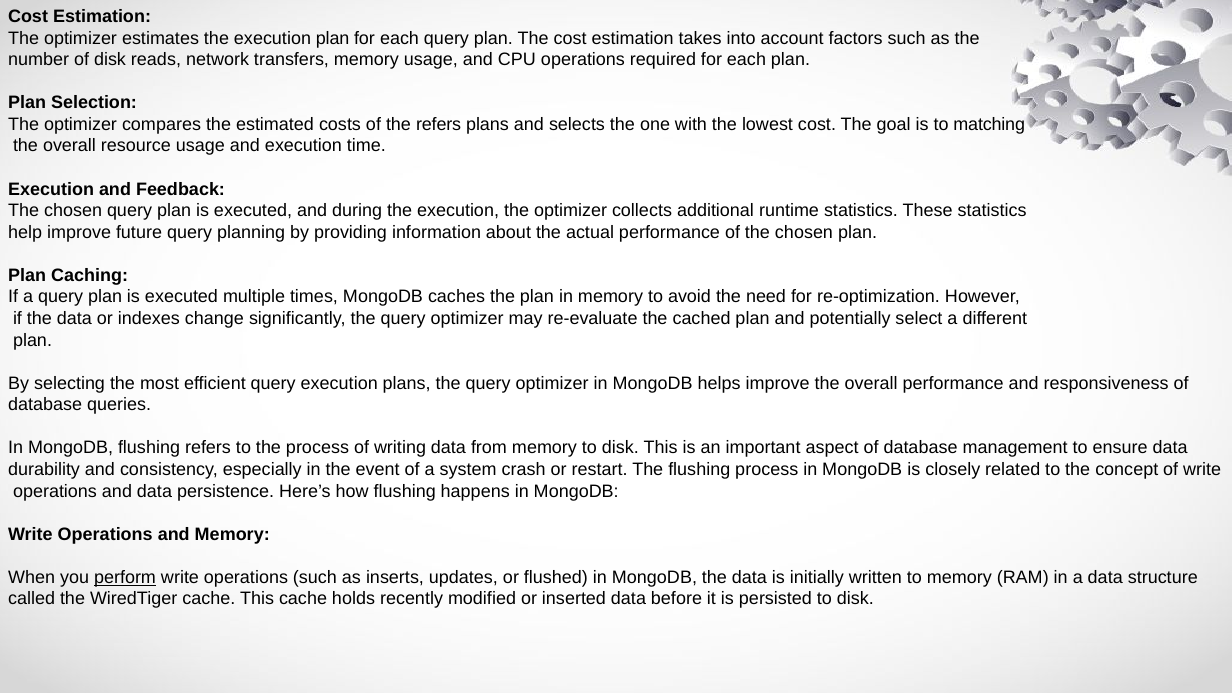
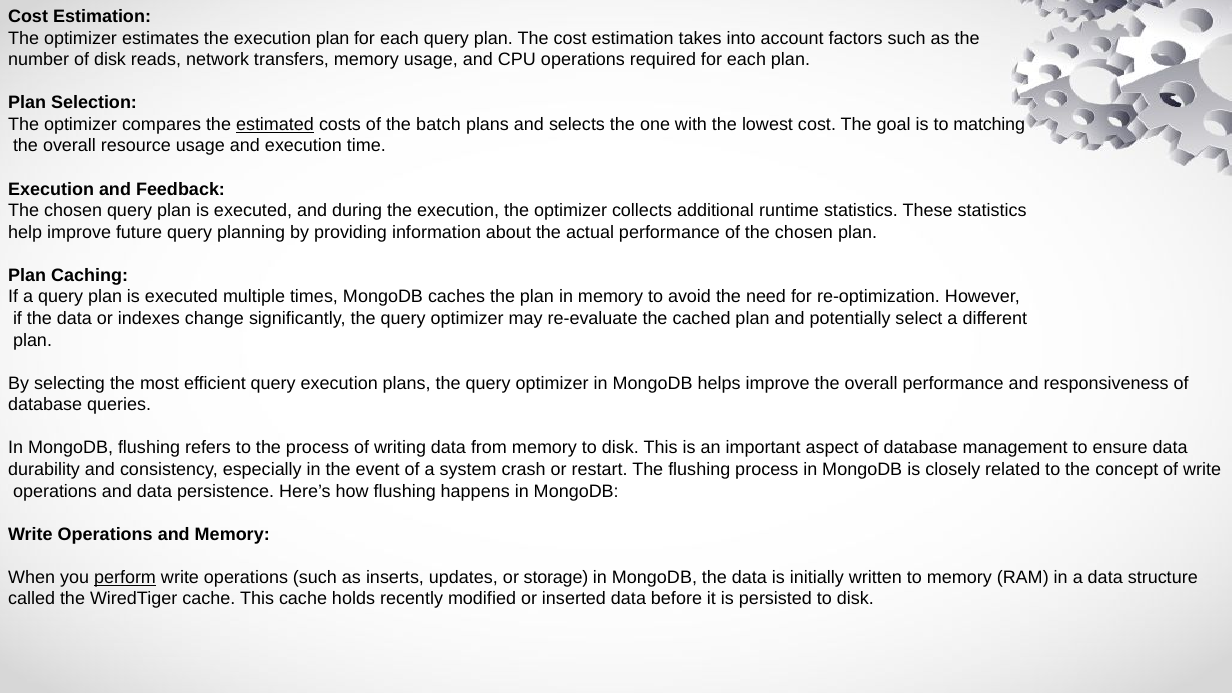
estimated underline: none -> present
the refers: refers -> batch
flushed: flushed -> storage
